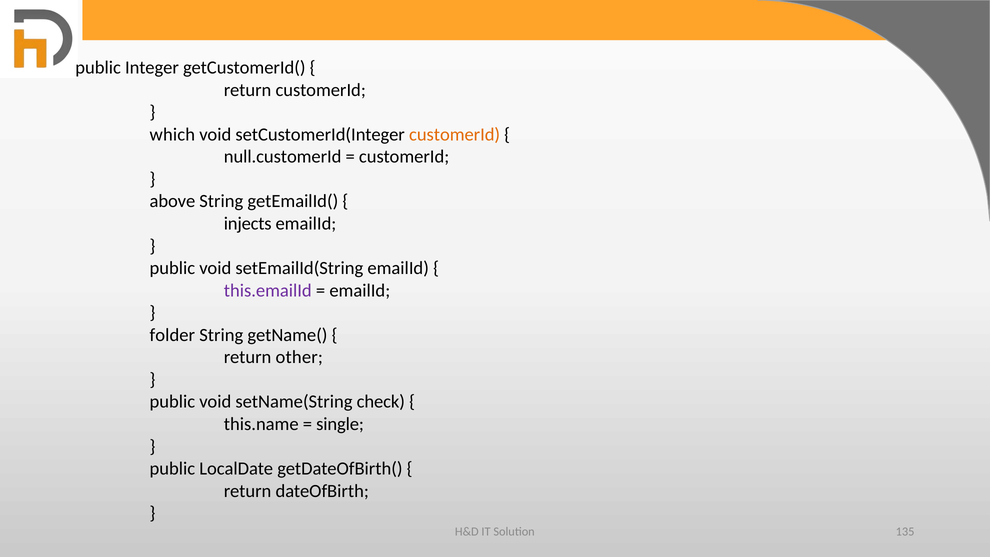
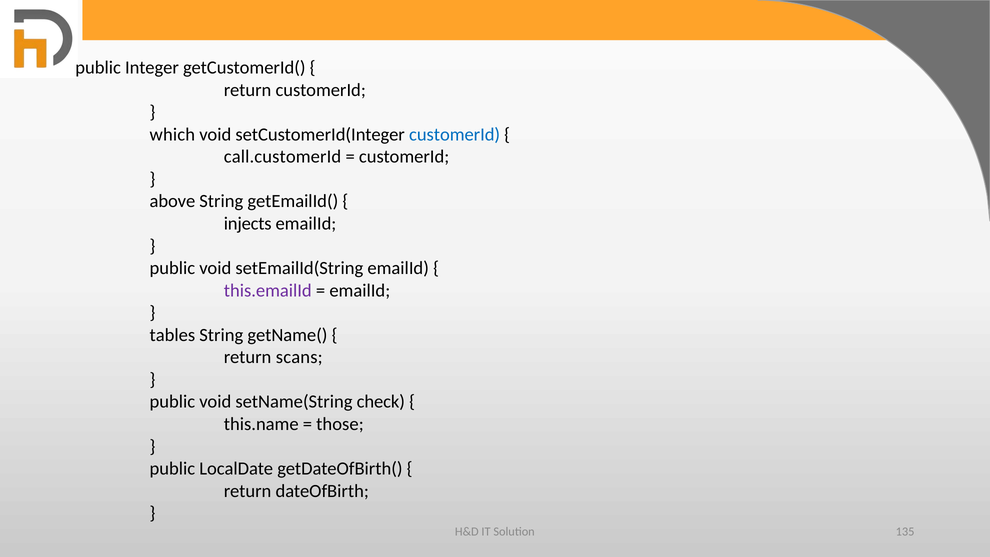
customerId at (455, 134) colour: orange -> blue
null.customerId: null.customerId -> call.customerId
folder: folder -> tables
other: other -> scans
single: single -> those
